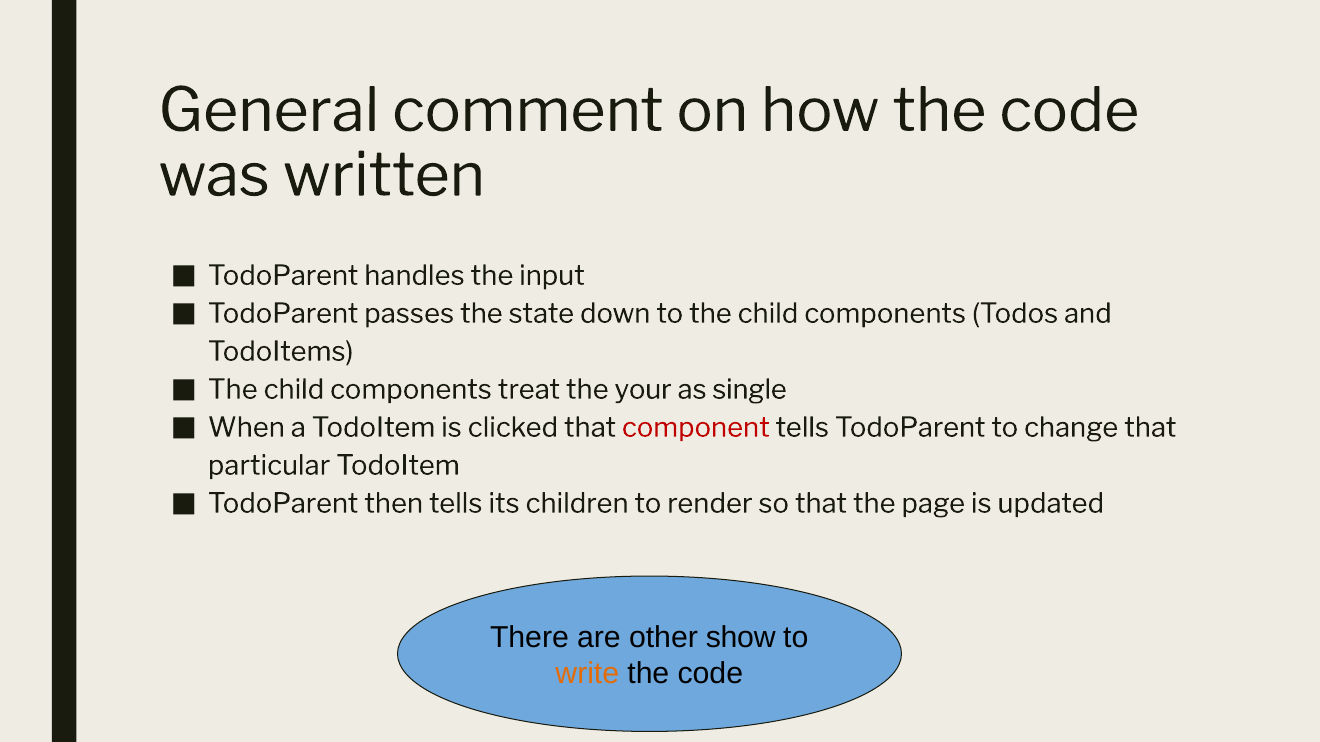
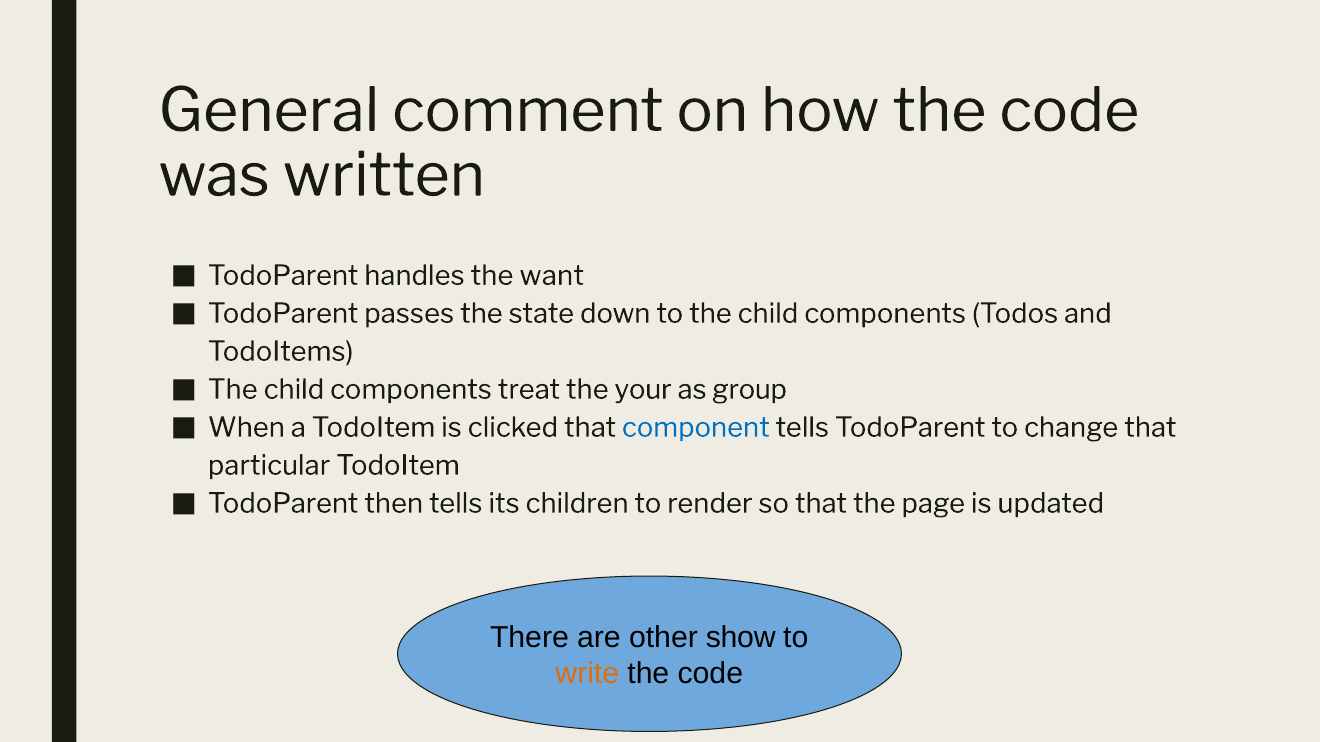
input: input -> want
single: single -> group
component colour: red -> blue
